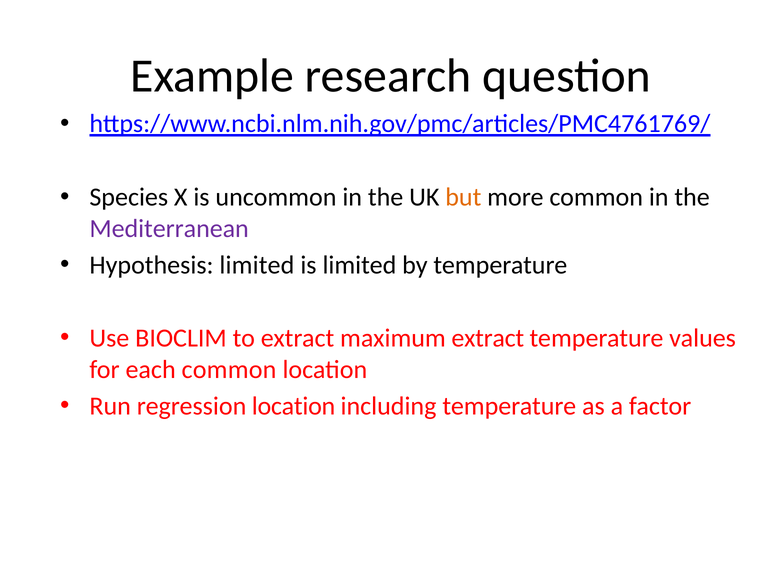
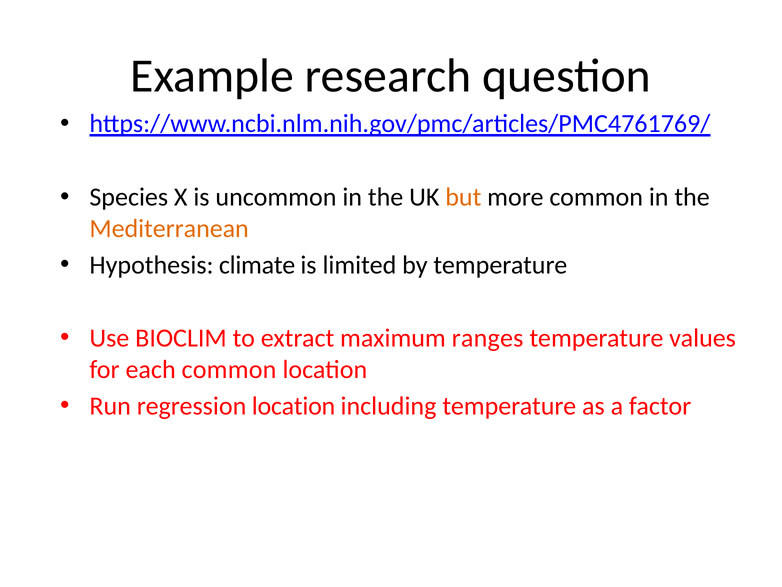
Mediterranean colour: purple -> orange
Hypothesis limited: limited -> climate
maximum extract: extract -> ranges
